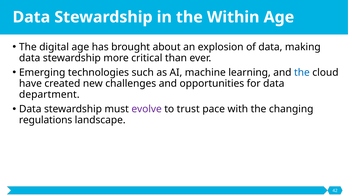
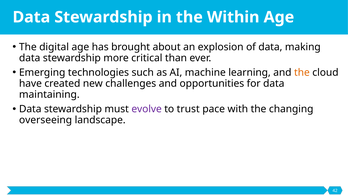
the at (302, 72) colour: blue -> orange
department: department -> maintaining
regulations: regulations -> overseeing
